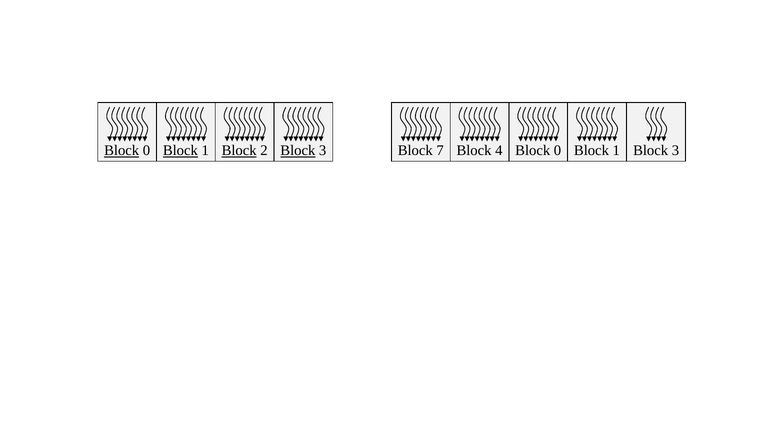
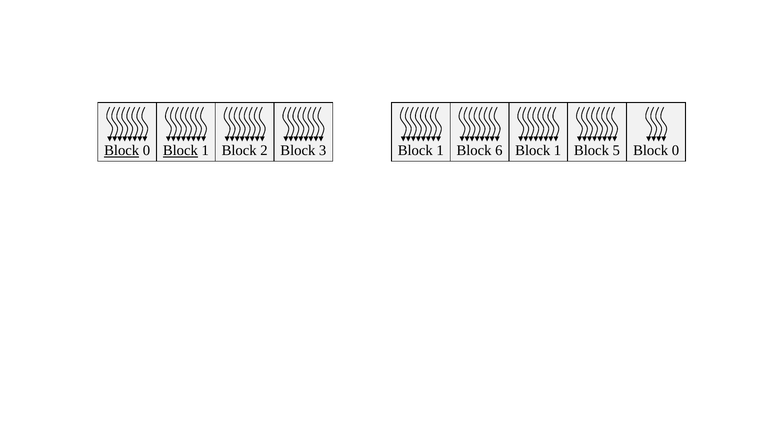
Block at (239, 151) underline: present -> none
Block at (298, 151) underline: present -> none
3 Block 7: 7 -> 1
4: 4 -> 6
0 at (558, 151): 0 -> 1
1 at (616, 151): 1 -> 5
3 at (675, 151): 3 -> 0
